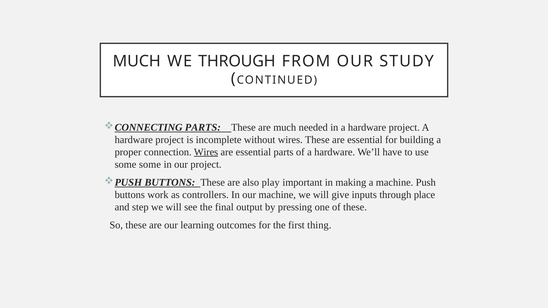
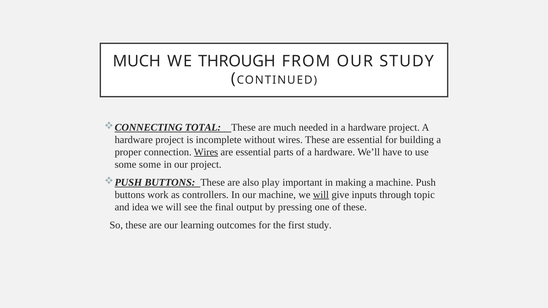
PARTS at (203, 128): PARTS -> TOTAL
will at (321, 195) underline: none -> present
place: place -> topic
step: step -> idea
first thing: thing -> study
